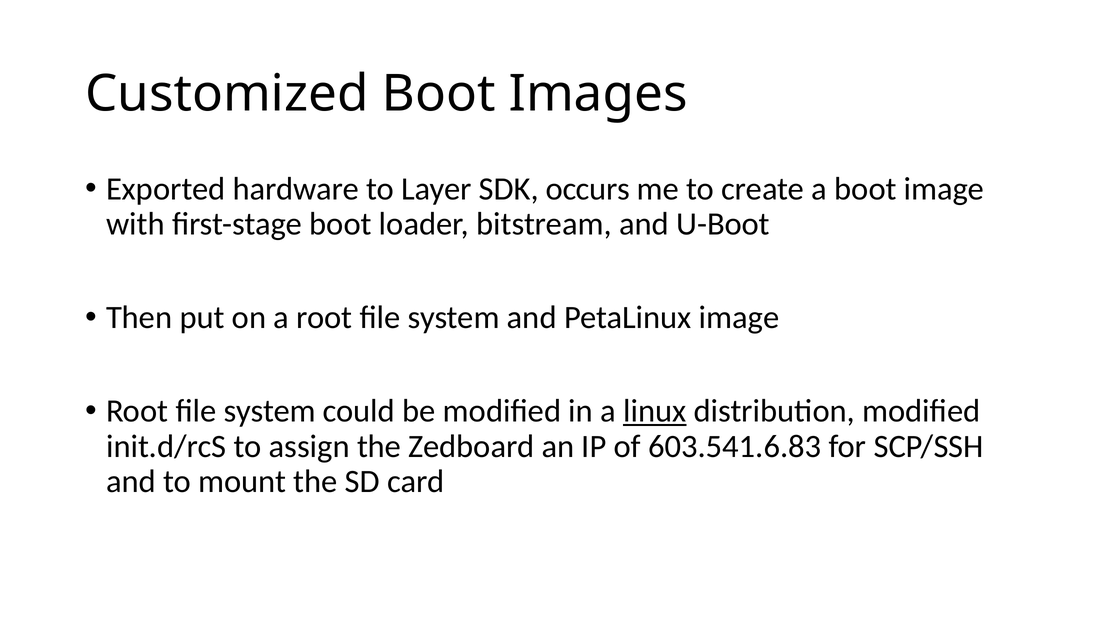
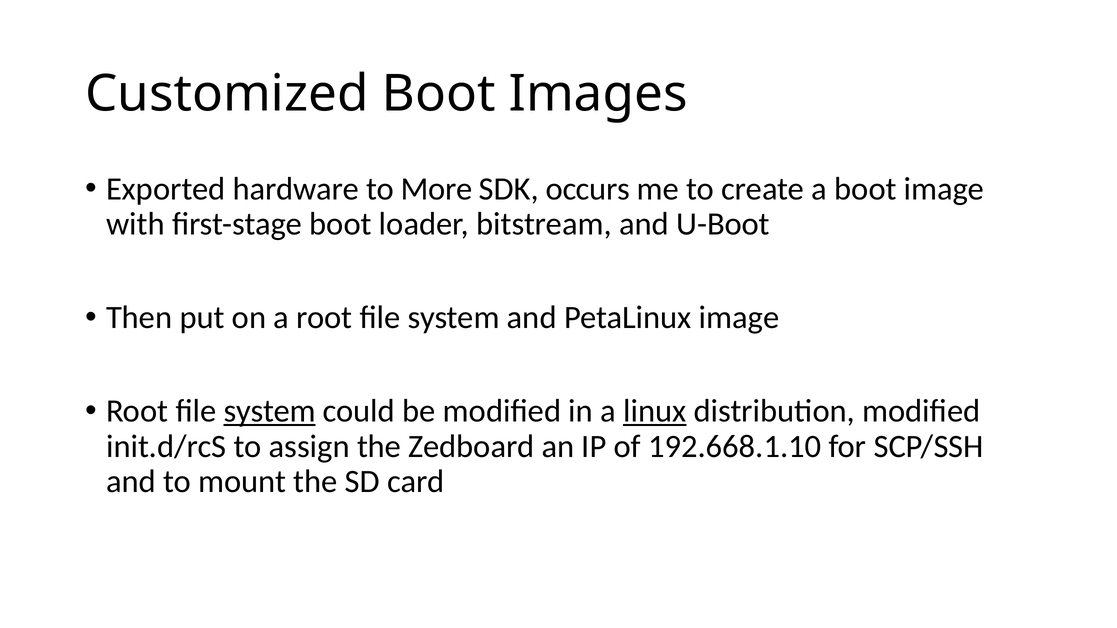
Layer: Layer -> More
system at (270, 411) underline: none -> present
603.541.6.83: 603.541.6.83 -> 192.668.1.10
